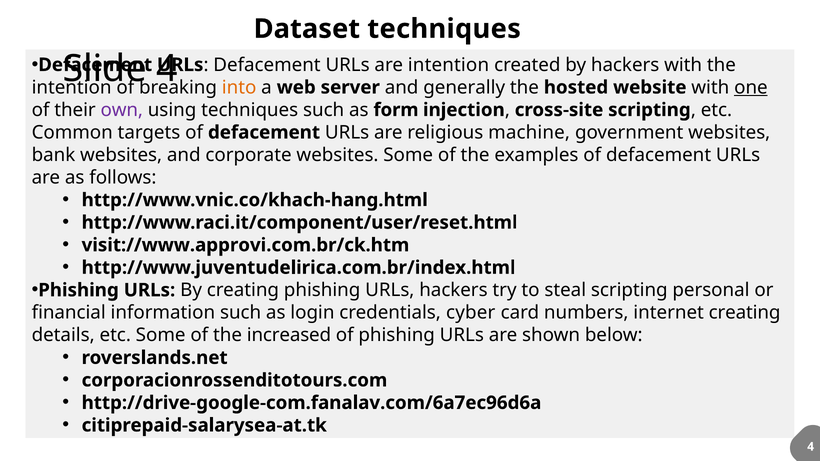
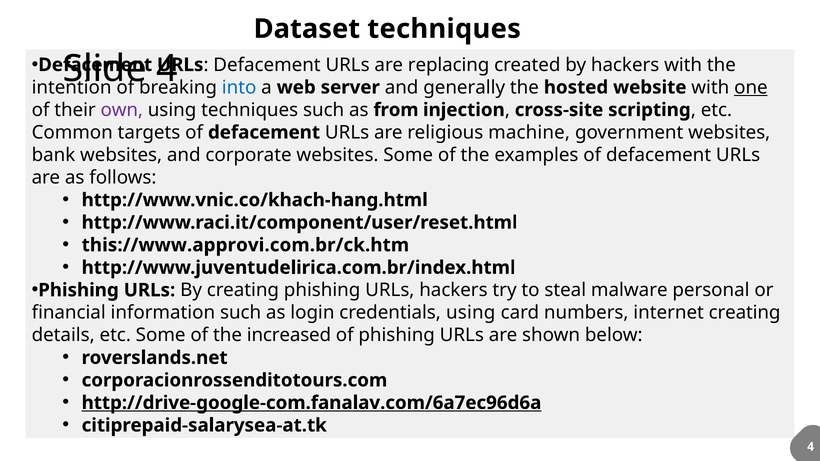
are intention: intention -> replacing
into colour: orange -> blue
form: form -> from
visit://www.approvi.com.br/ck.htm: visit://www.approvi.com.br/ck.htm -> this://www.approvi.com.br/ck.htm
steal scripting: scripting -> malware
credentials cyber: cyber -> using
http://drive-google-com.fanalav.com/6a7ec96d6a underline: none -> present
